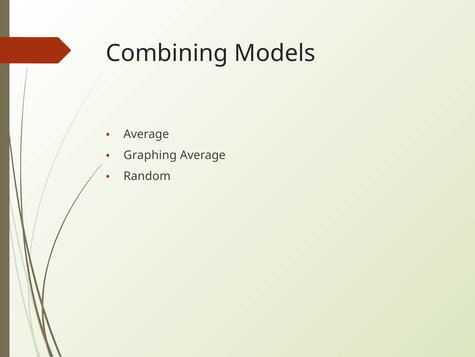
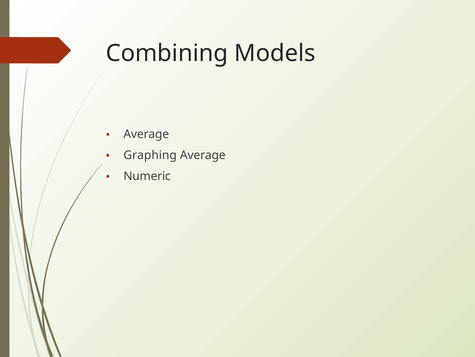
Random: Random -> Numeric
